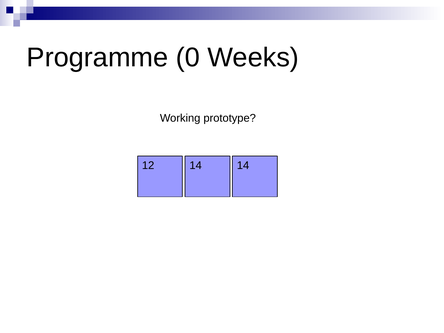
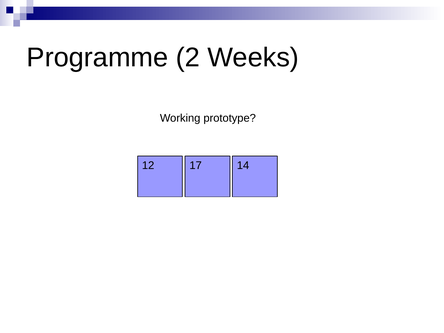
0: 0 -> 2
12 14: 14 -> 17
